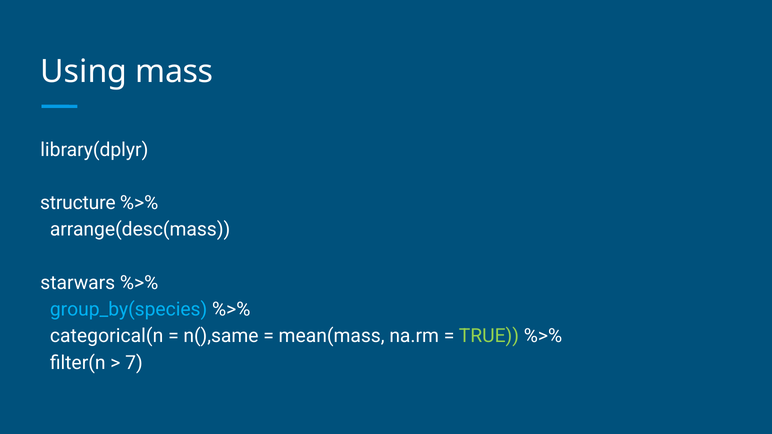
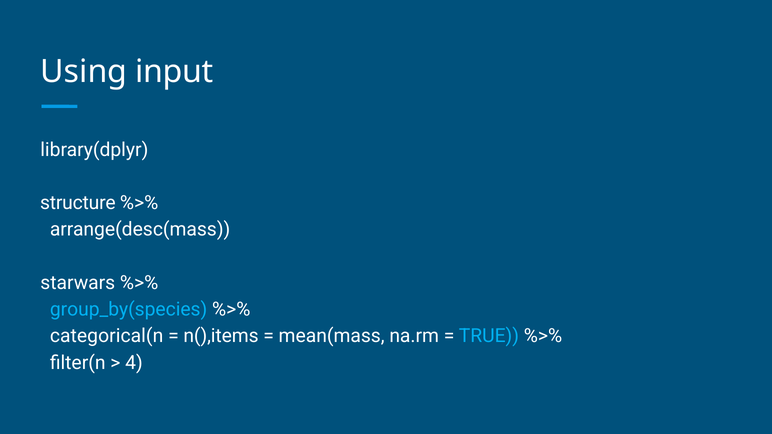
mass: mass -> input
n(),same: n(),same -> n(),items
TRUE colour: light green -> light blue
7: 7 -> 4
